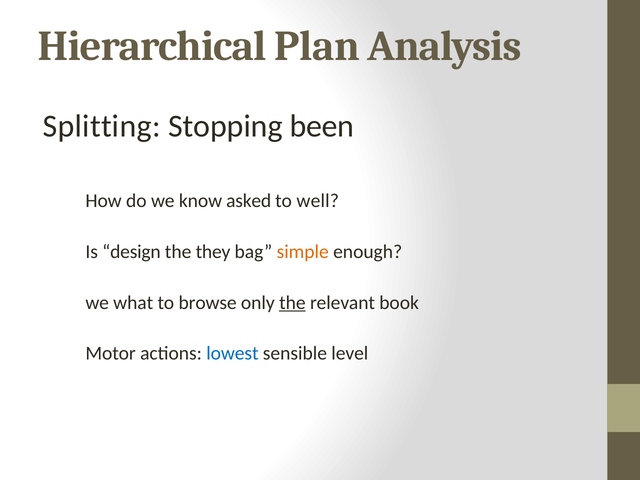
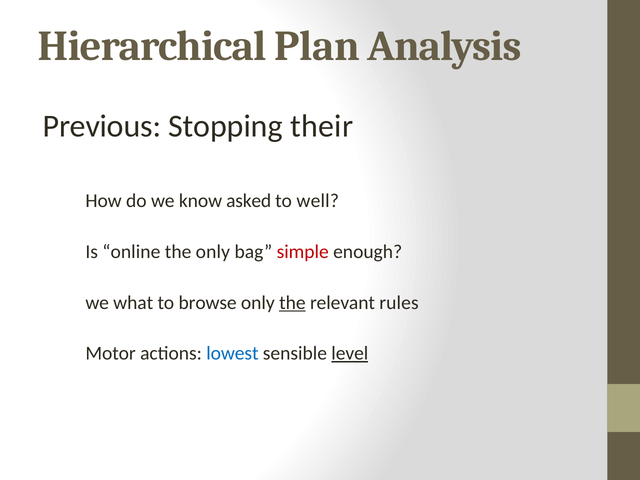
Splitting: Splitting -> Previous
been: been -> their
design: design -> online
the they: they -> only
simple colour: orange -> red
book: book -> rules
level underline: none -> present
